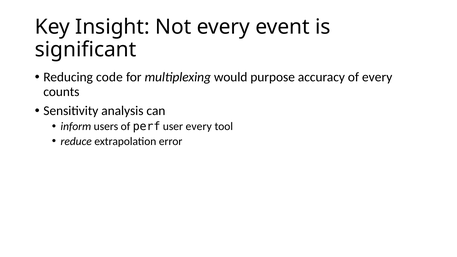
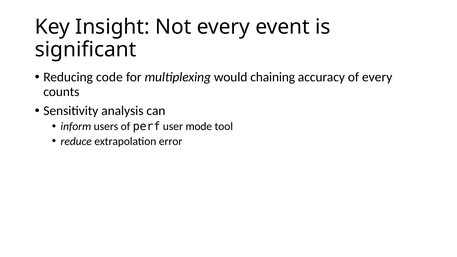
purpose: purpose -> chaining
user every: every -> mode
